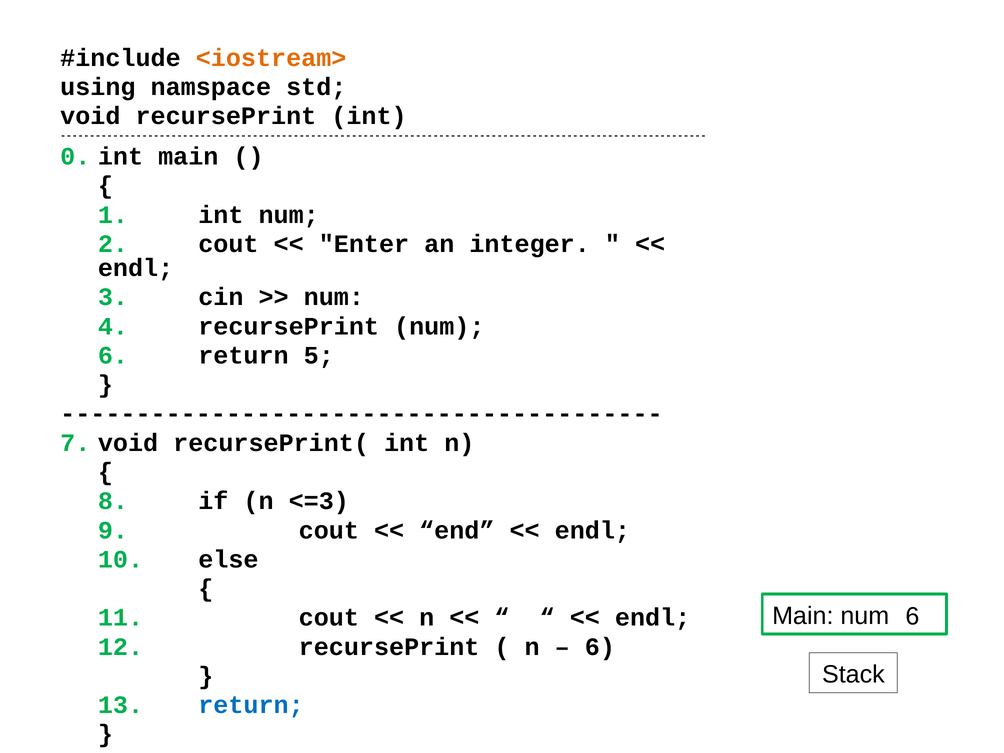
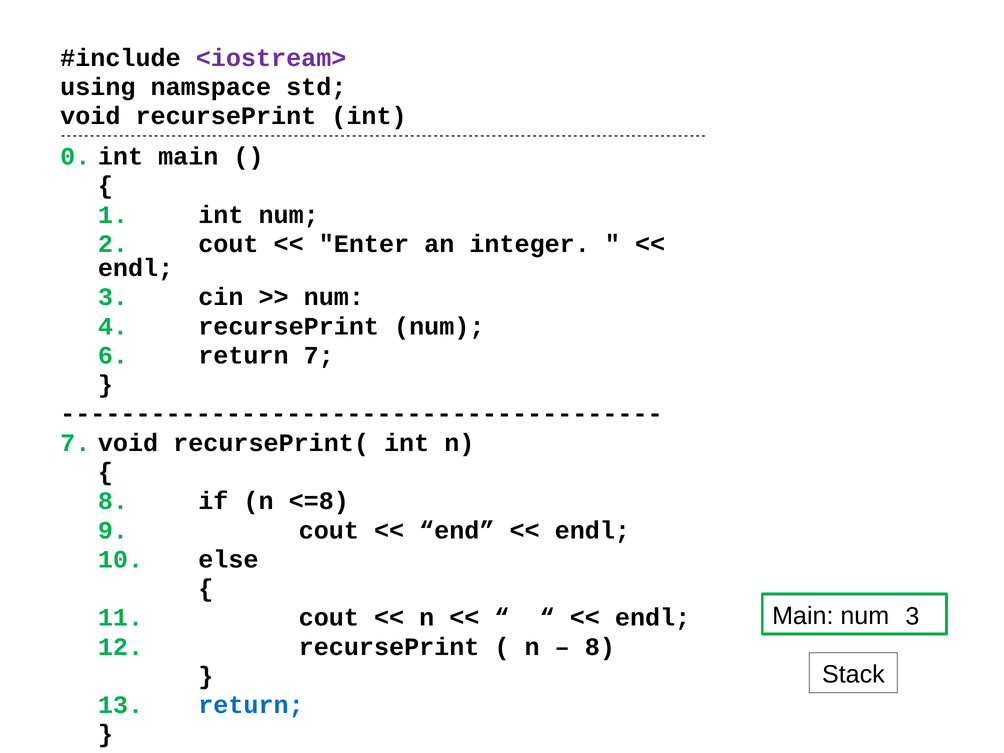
<iostream> colour: orange -> purple
return 5: 5 -> 7
<=3: <=3 -> <=8
Main num 6: 6 -> 3
6 at (600, 647): 6 -> 8
